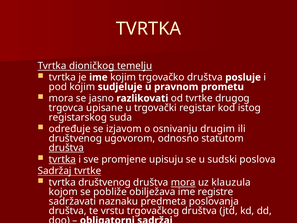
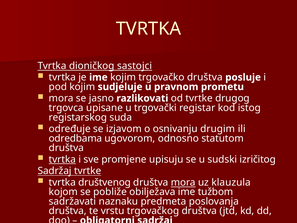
temelju: temelju -> sastojci
društvenog at (75, 138): društvenog -> odredbama
društva at (66, 148) underline: present -> none
poslova: poslova -> izričitog
registre: registre -> tužbom
